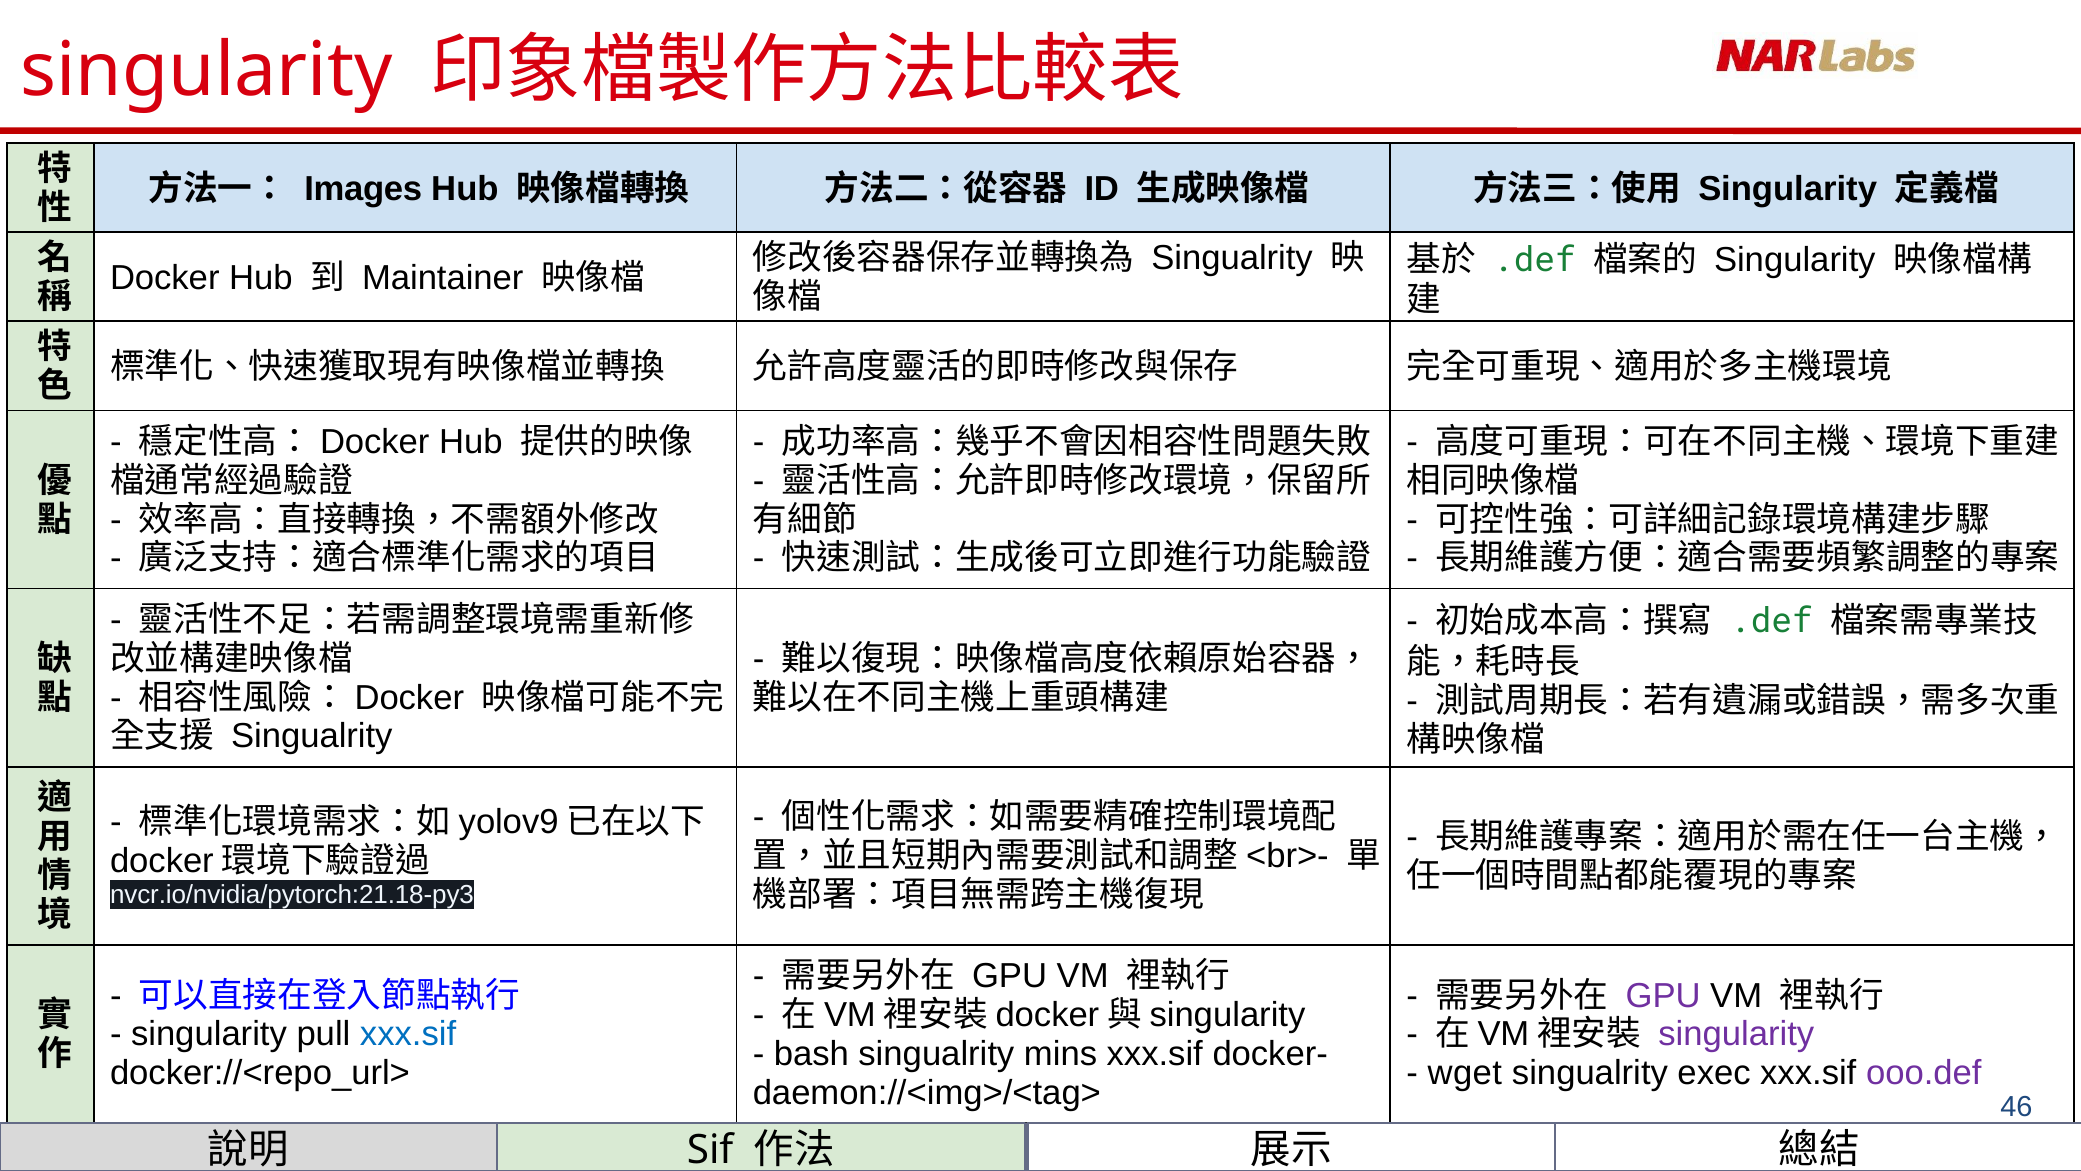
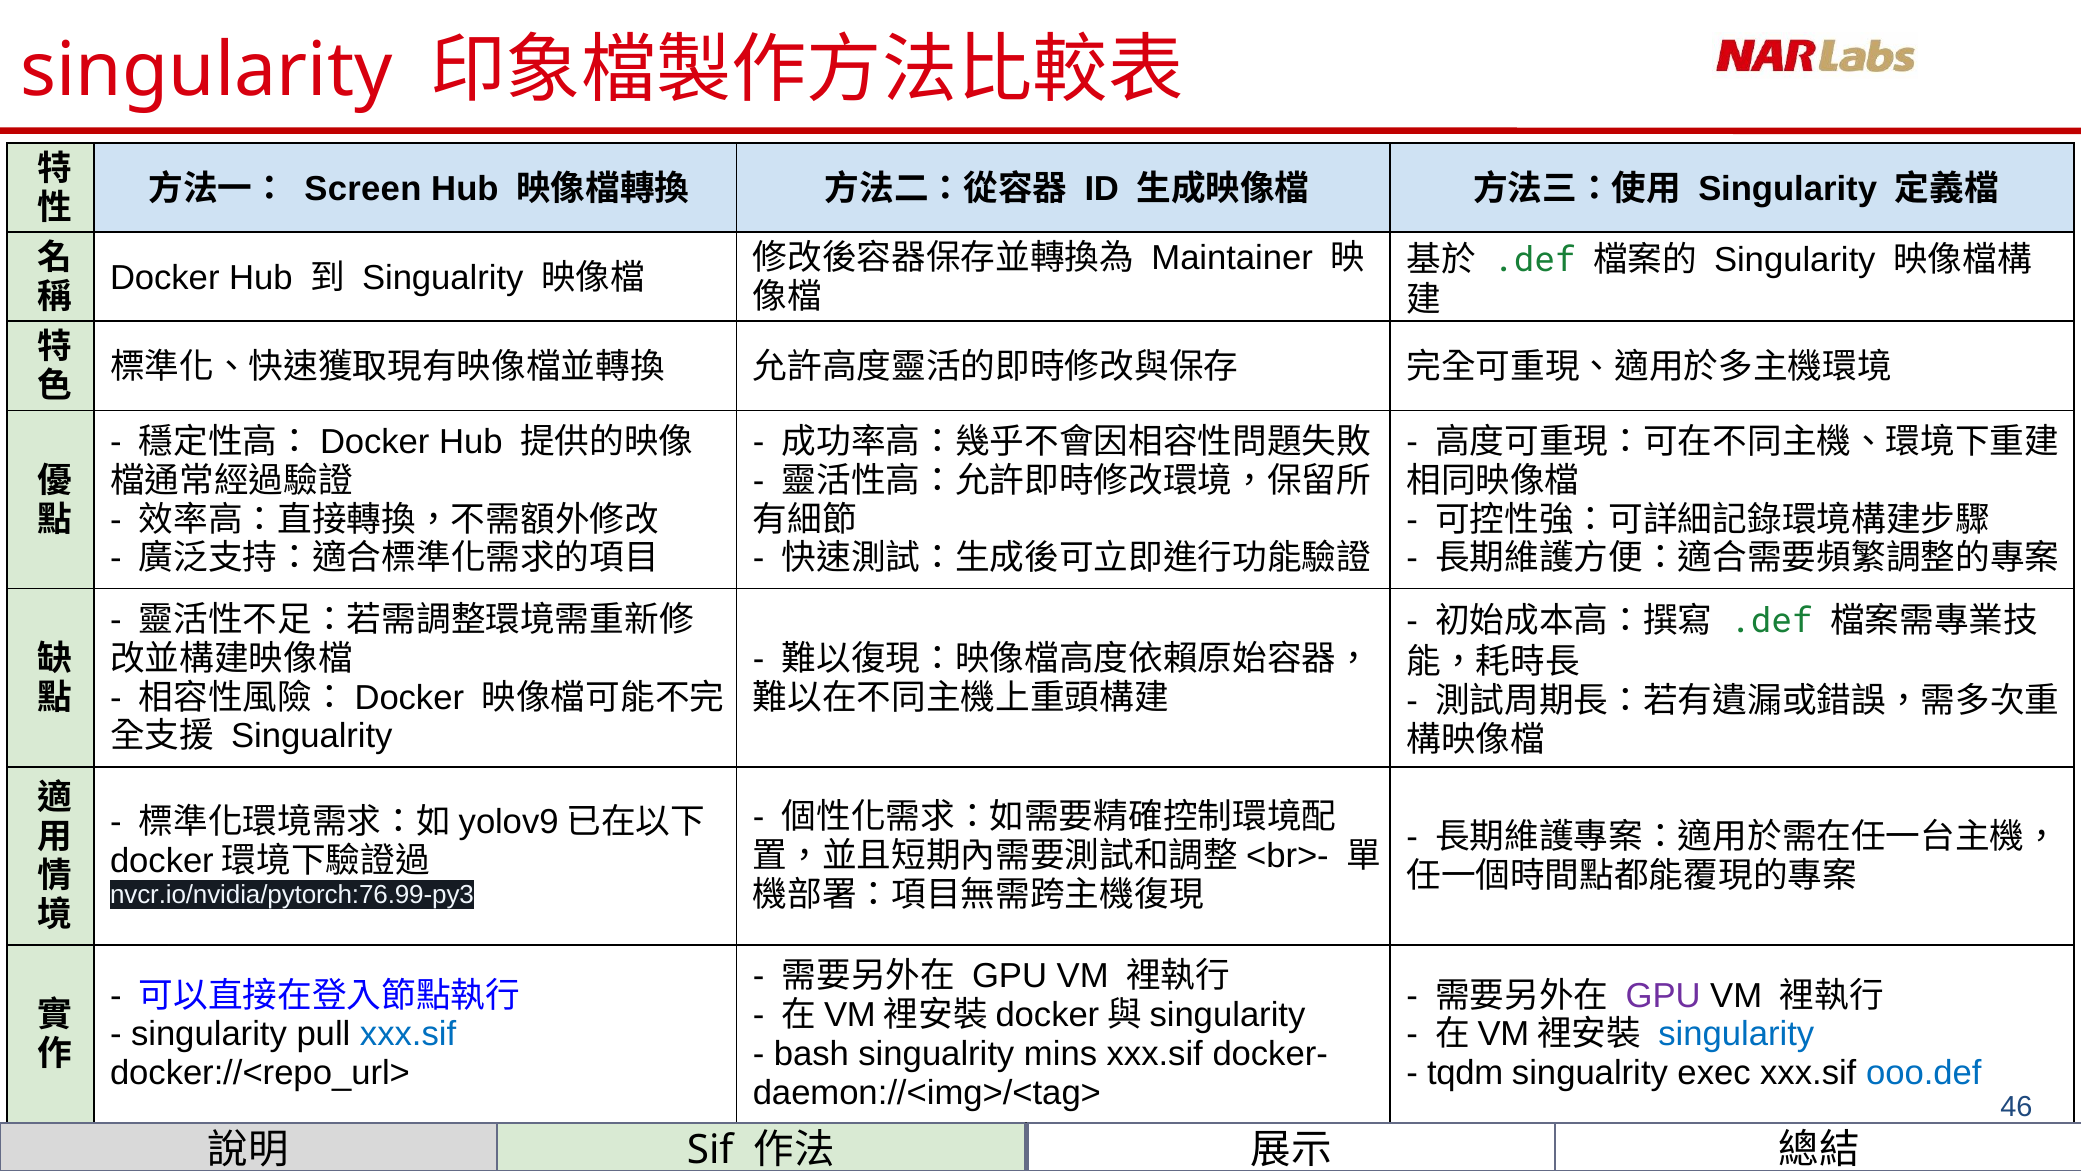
Images: Images -> Screen
Singualrity at (1232, 258): Singualrity -> Maintainer
Maintainer at (443, 278): Maintainer -> Singualrity
nvcr.io/nvidia/pytorch:21.18-py3: nvcr.io/nvidia/pytorch:21.18-py3 -> nvcr.io/nvidia/pytorch:76.99-py3
singularity at (1736, 1034) colour: purple -> blue
wget: wget -> tqdm
ooo.def colour: purple -> blue
